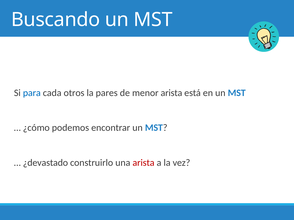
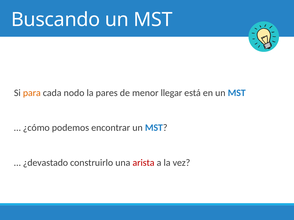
para colour: blue -> orange
otros: otros -> nodo
menor arista: arista -> llegar
